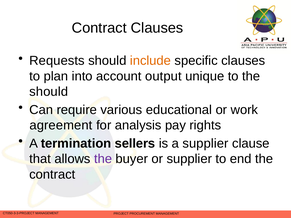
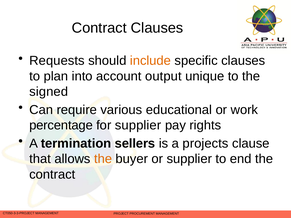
should at (49, 92): should -> signed
agreement: agreement -> percentage
for analysis: analysis -> supplier
a supplier: supplier -> projects
the at (103, 159) colour: purple -> orange
